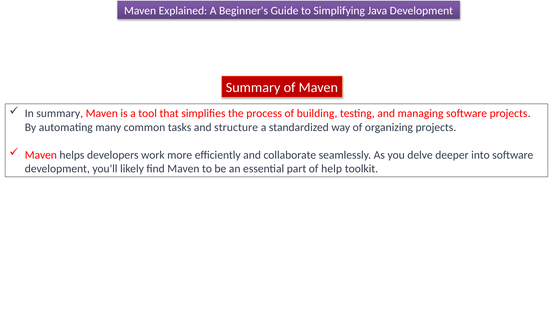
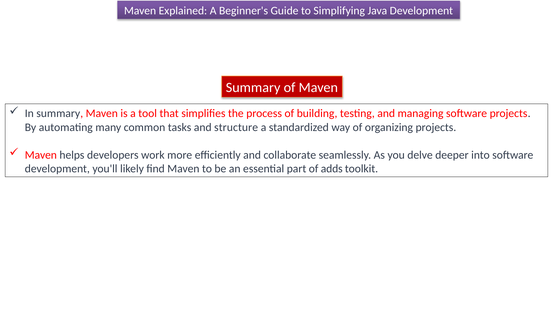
help: help -> adds
